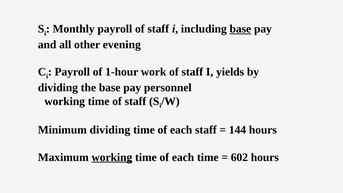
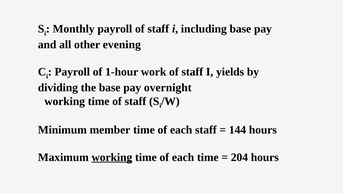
base at (240, 29) underline: present -> none
personnel: personnel -> overnight
Minimum dividing: dividing -> member
602: 602 -> 204
